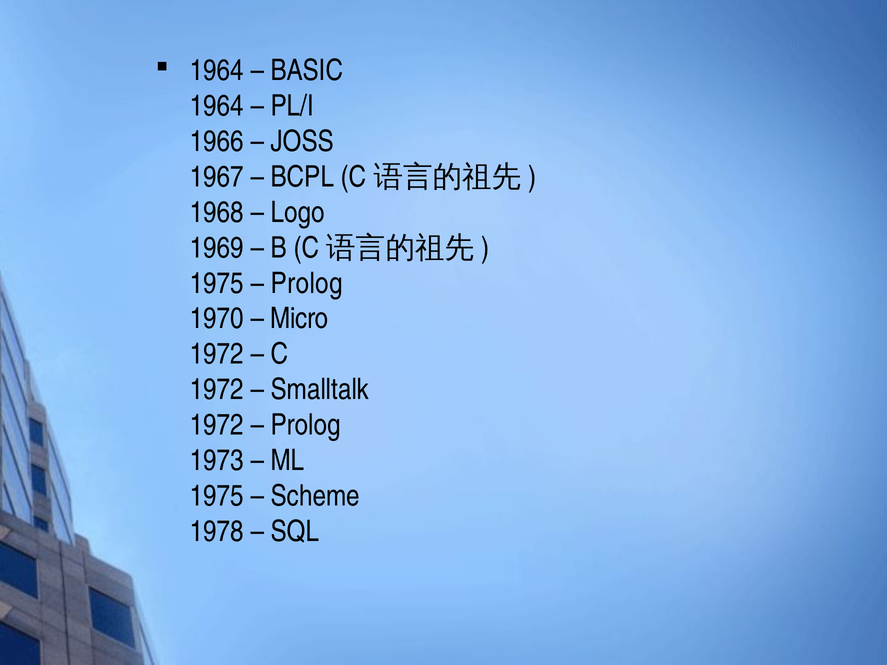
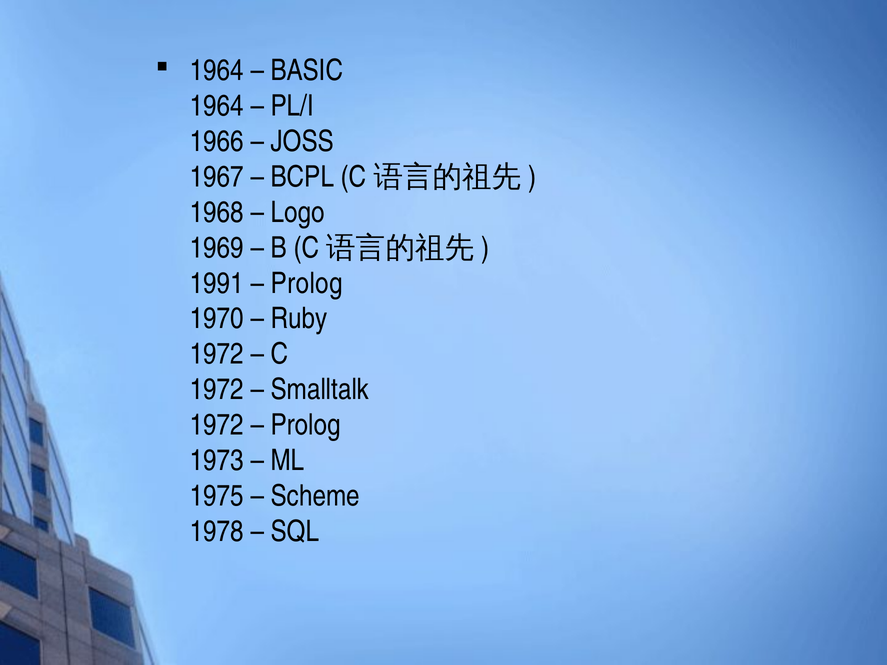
1975 at (217, 283): 1975 -> 1991
Micro: Micro -> Ruby
